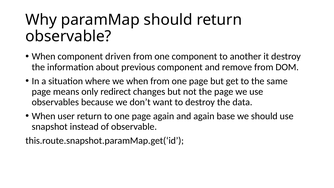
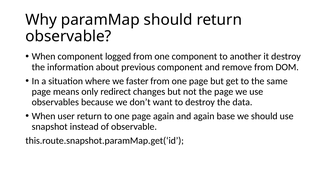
driven: driven -> logged
we when: when -> faster
